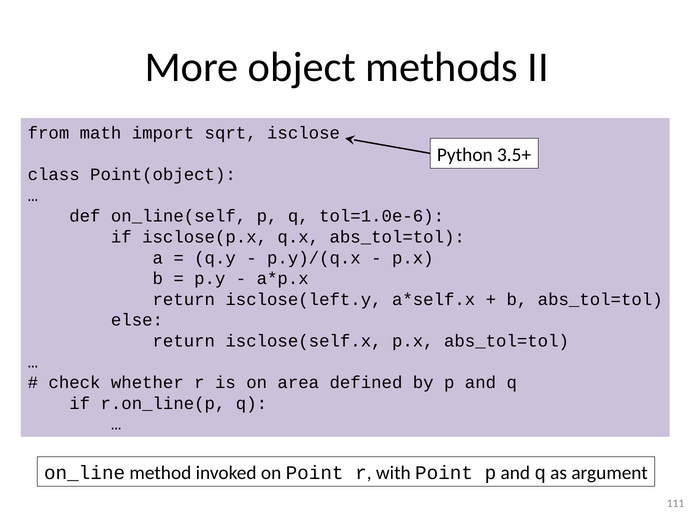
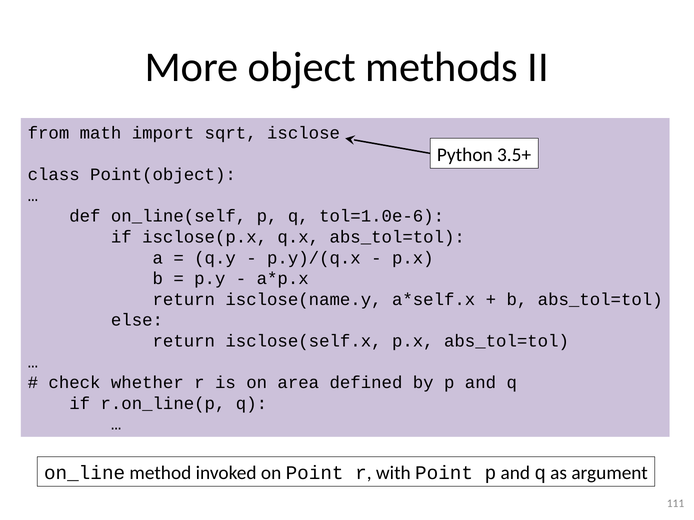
isclose(left.y: isclose(left.y -> isclose(name.y
